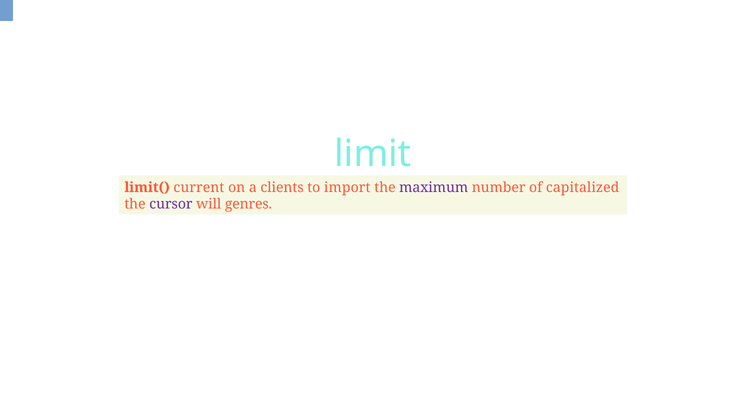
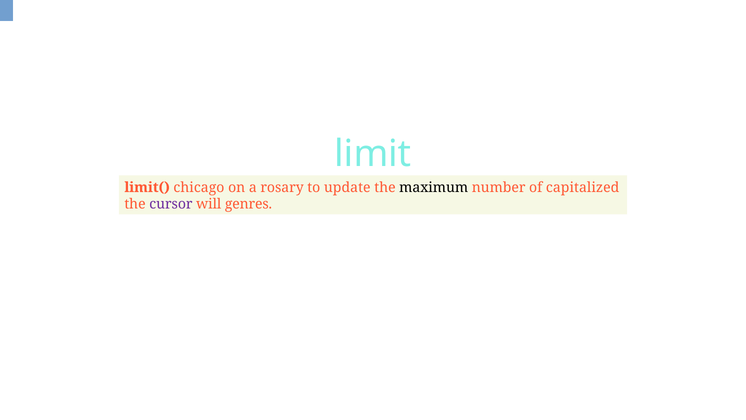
current: current -> chicago
clients: clients -> rosary
import: import -> update
maximum colour: purple -> black
